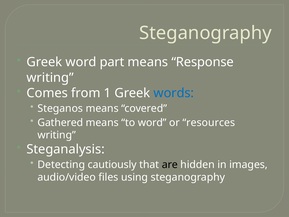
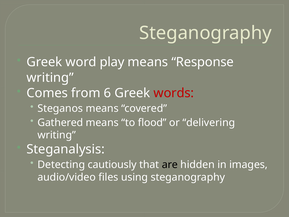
part: part -> play
1: 1 -> 6
words colour: blue -> red
to word: word -> flood
resources: resources -> delivering
